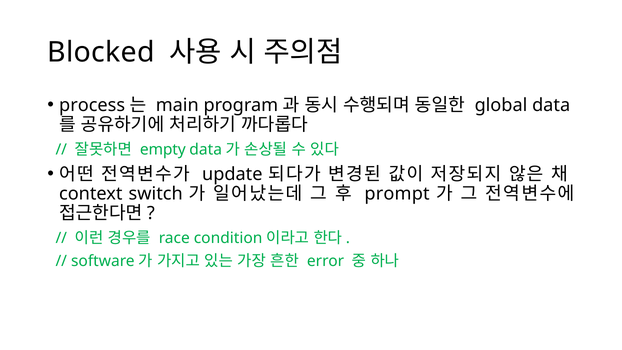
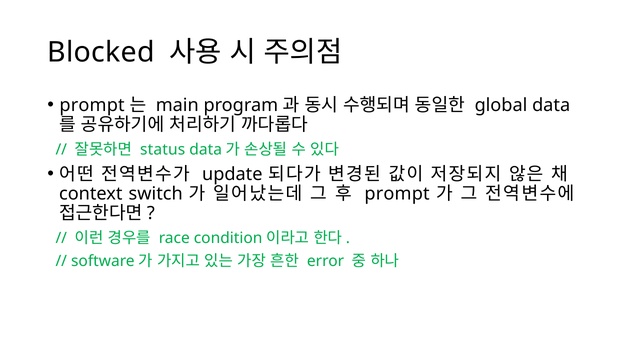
process at (92, 105): process -> prompt
empty: empty -> status
